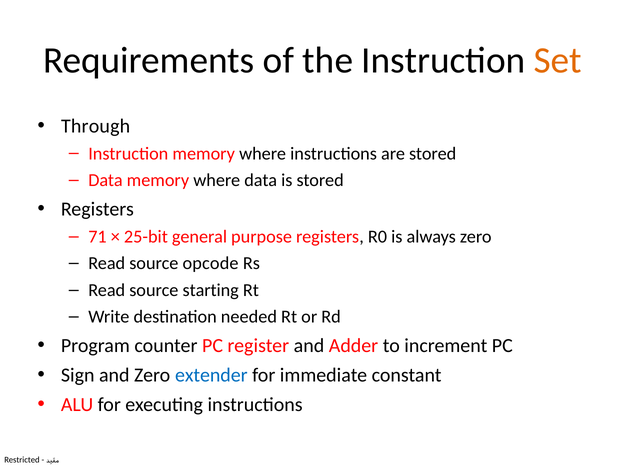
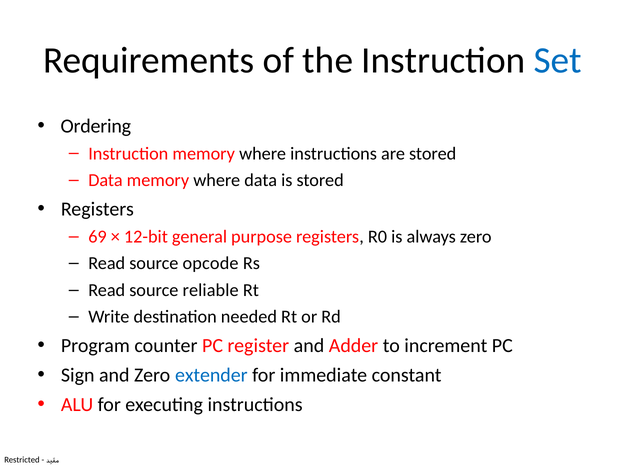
Set colour: orange -> blue
Through: Through -> Ordering
71: 71 -> 69
25-bit: 25-bit -> 12-bit
starting: starting -> reliable
